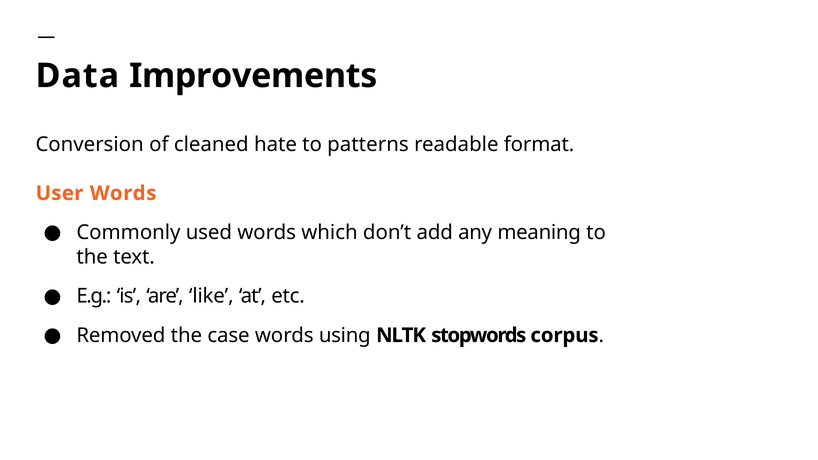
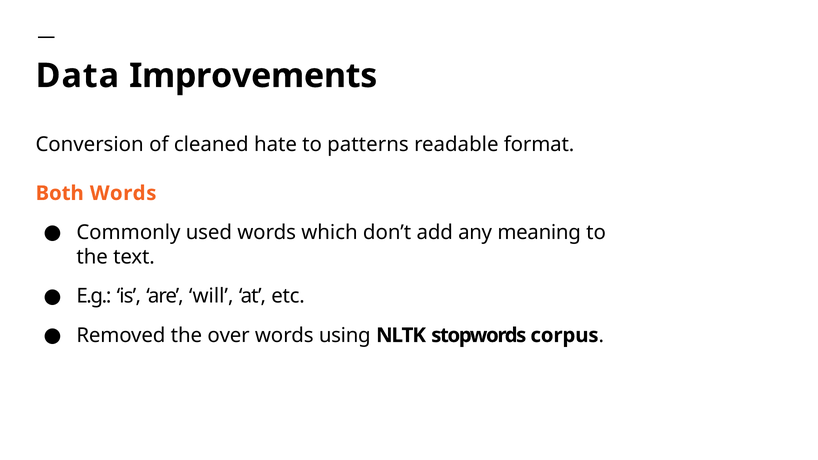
User: User -> Both
like: like -> will
case: case -> over
